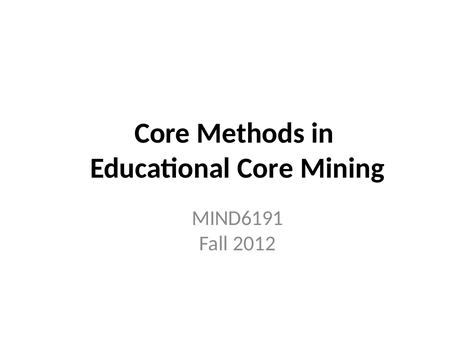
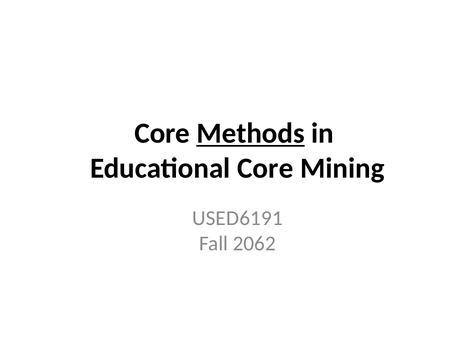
Methods underline: none -> present
MIND6191: MIND6191 -> USED6191
2012: 2012 -> 2062
